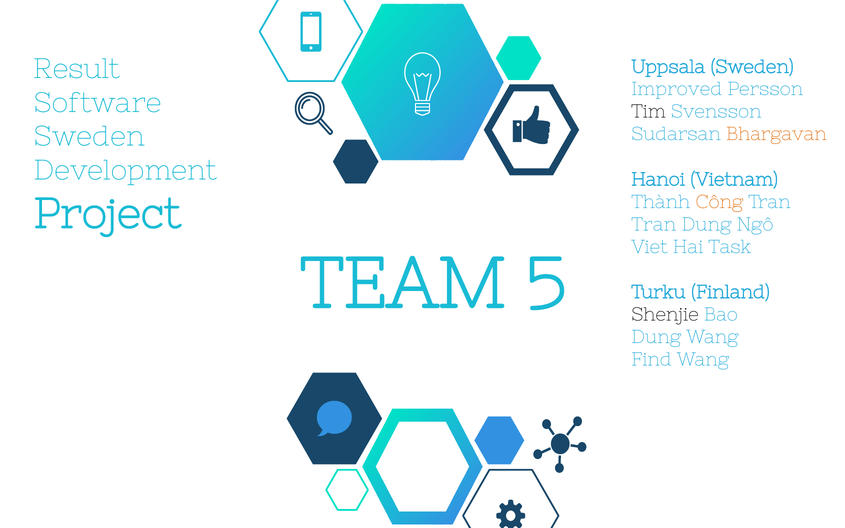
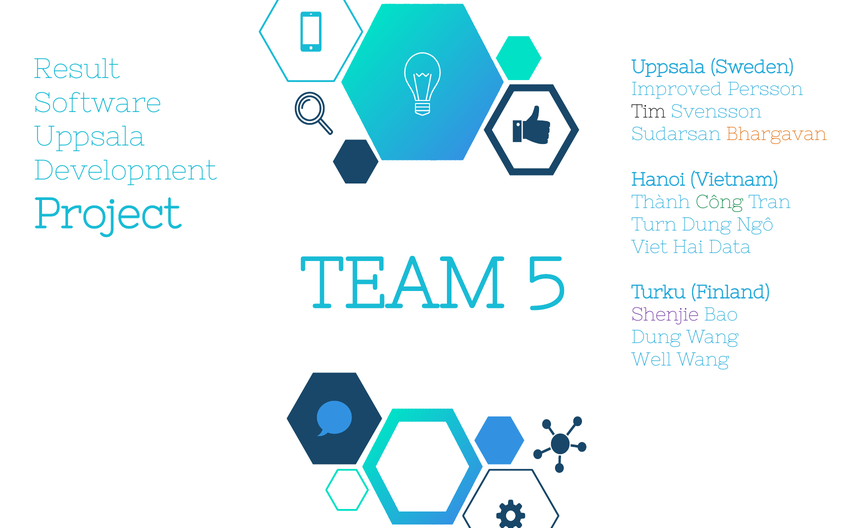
Sweden at (89, 137): Sweden -> Uppsala
Công colour: orange -> green
Tran at (654, 224): Tran -> Turn
Task: Task -> Data
Shenjie colour: black -> purple
Find: Find -> Well
